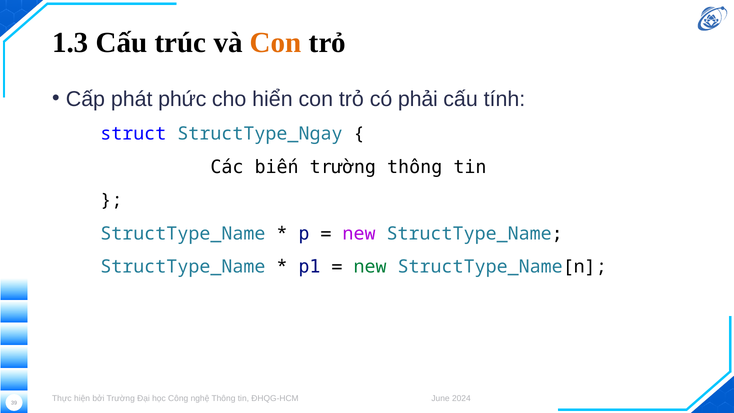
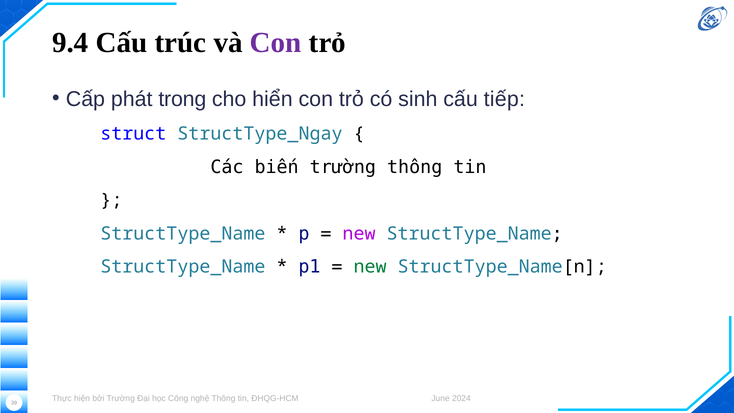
1.3: 1.3 -> 9.4
Con at (276, 43) colour: orange -> purple
phức: phức -> trong
phải: phải -> sinh
tính: tính -> tiếp
